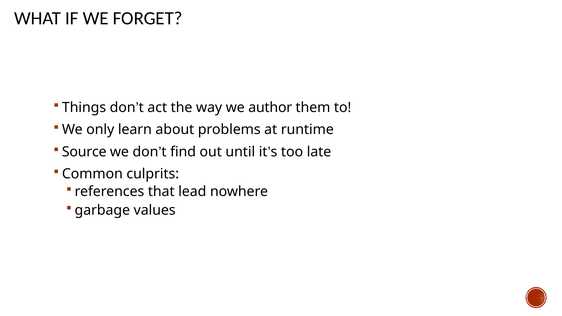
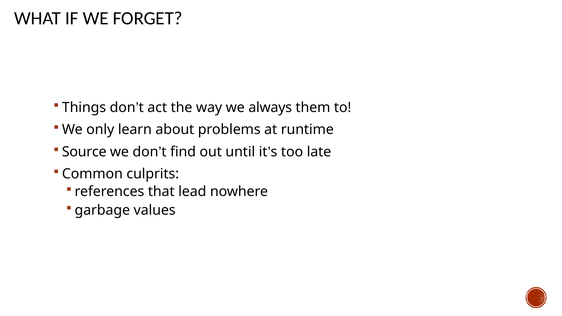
author: author -> always
